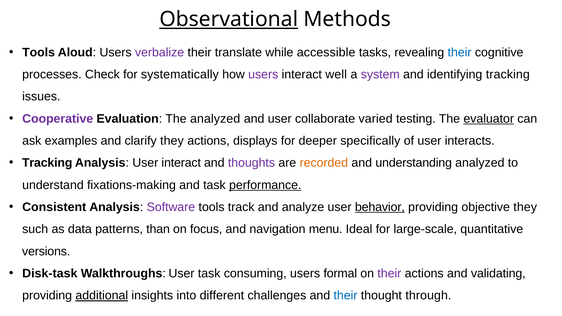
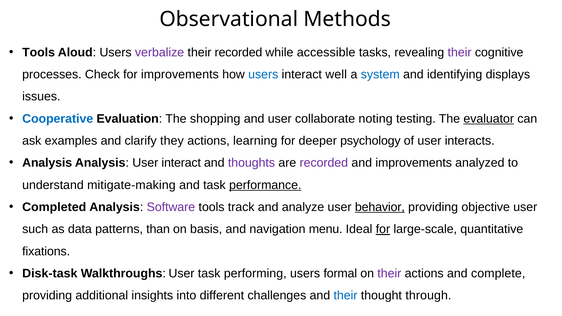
Observational underline: present -> none
their translate: translate -> recorded
their at (460, 52) colour: blue -> purple
for systematically: systematically -> improvements
users at (263, 74) colour: purple -> blue
system colour: purple -> blue
identifying tracking: tracking -> displays
Cooperative colour: purple -> blue
The analyzed: analyzed -> shopping
varied: varied -> noting
displays: displays -> learning
specifically: specifically -> psychology
Tracking at (47, 163): Tracking -> Analysis
recorded at (324, 163) colour: orange -> purple
and understanding: understanding -> improvements
fixations-making: fixations-making -> mitigate-making
Consistent: Consistent -> Completed
objective they: they -> user
focus: focus -> basis
for at (383, 229) underline: none -> present
versions: versions -> fixations
consuming: consuming -> performing
validating: validating -> complete
additional underline: present -> none
